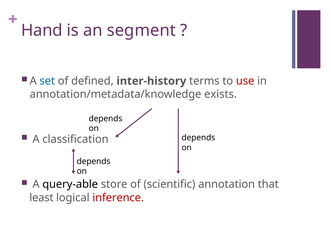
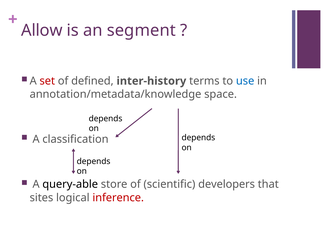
Hand: Hand -> Allow
set colour: blue -> red
use colour: red -> blue
exists: exists -> space
annotation: annotation -> developers
least: least -> sites
